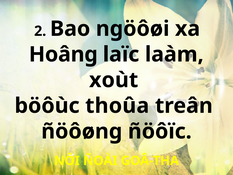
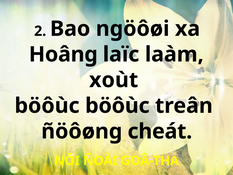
böôùc thoûa: thoûa -> böôùc
ñöôïc: ñöôïc -> cheát
